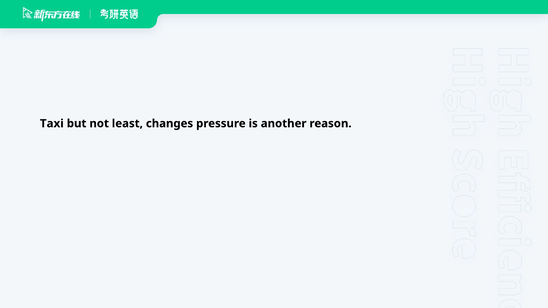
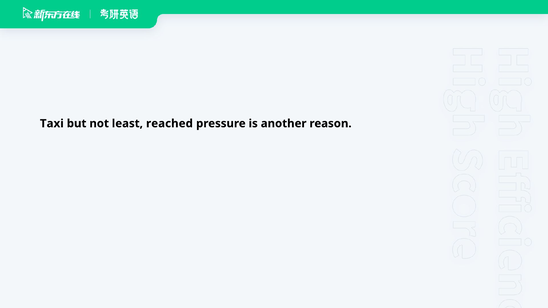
changes: changes -> reached
